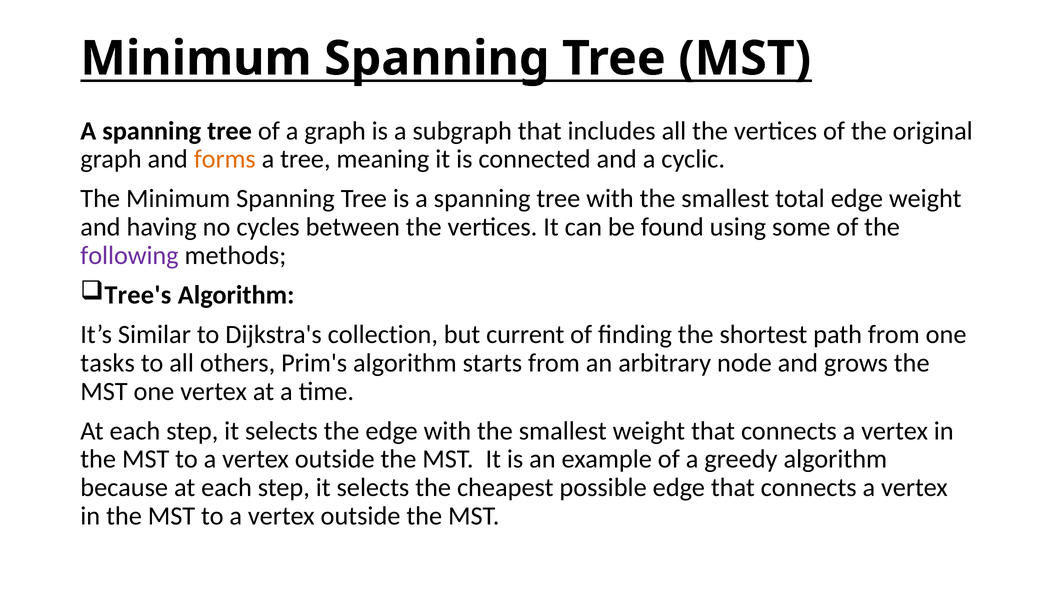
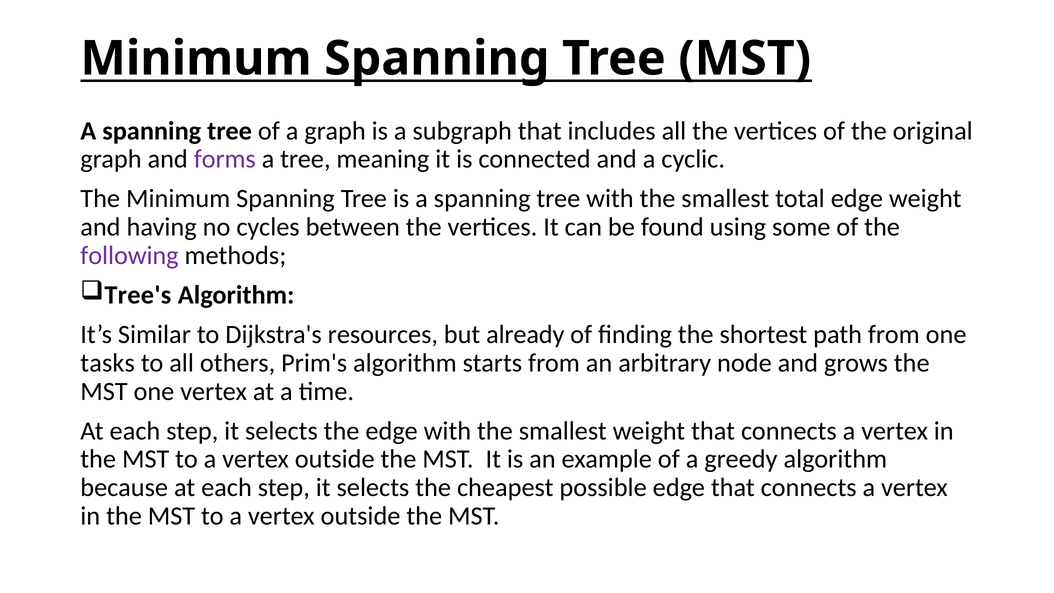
forms colour: orange -> purple
collection: collection -> resources
current: current -> already
